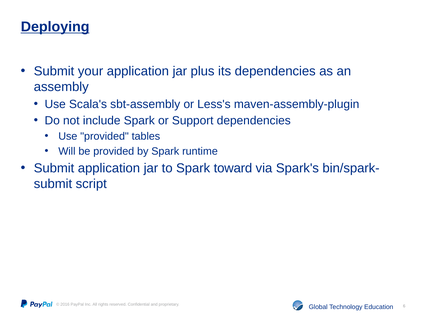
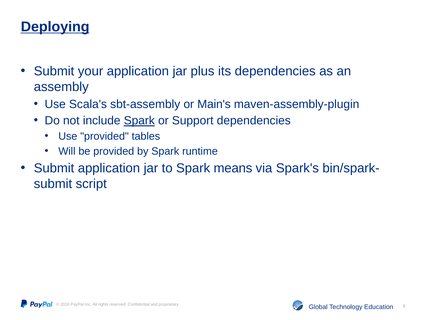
Less's: Less's -> Main's
Spark at (139, 121) underline: none -> present
toward: toward -> means
